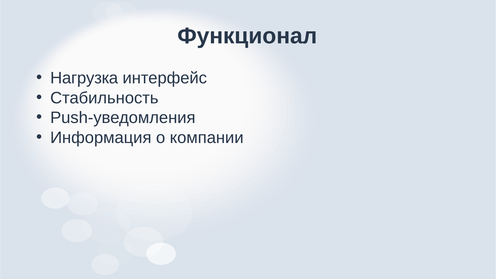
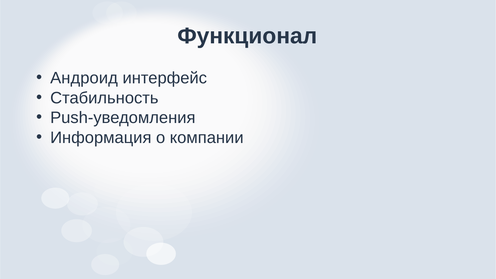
Нагрузка: Нагрузка -> Андроид
